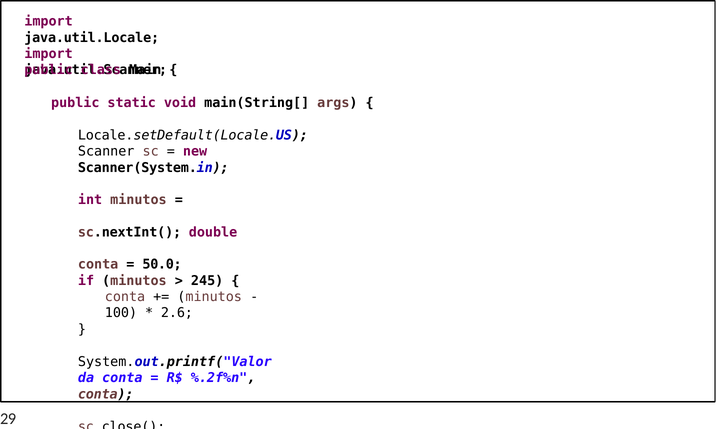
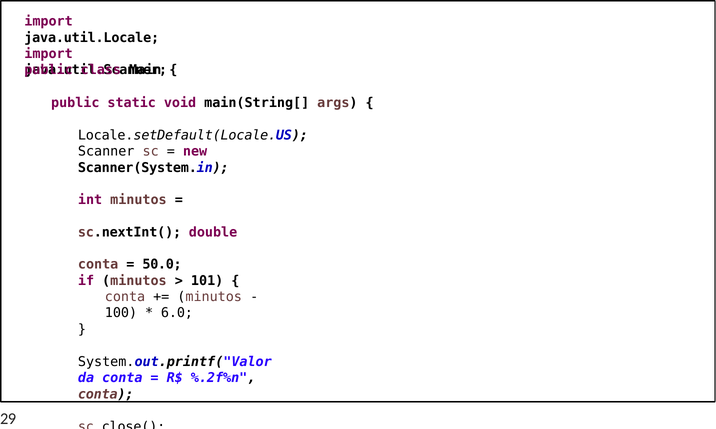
245: 245 -> 101
2.6: 2.6 -> 6.0
